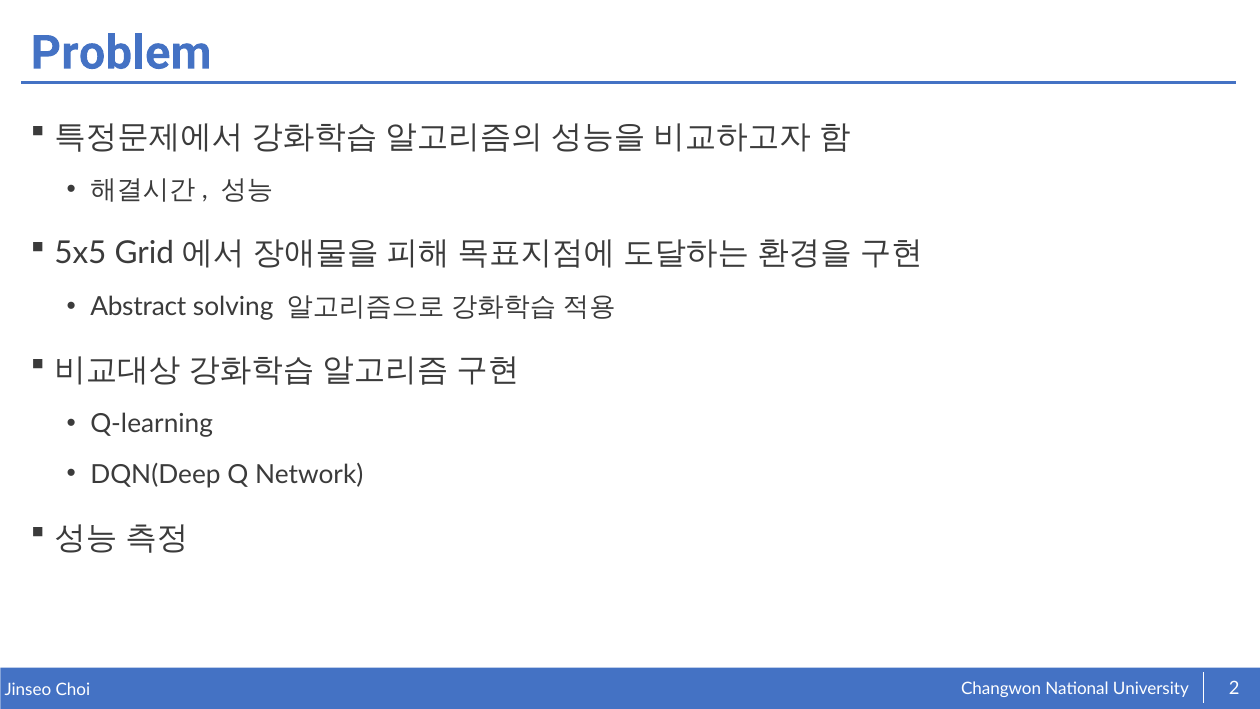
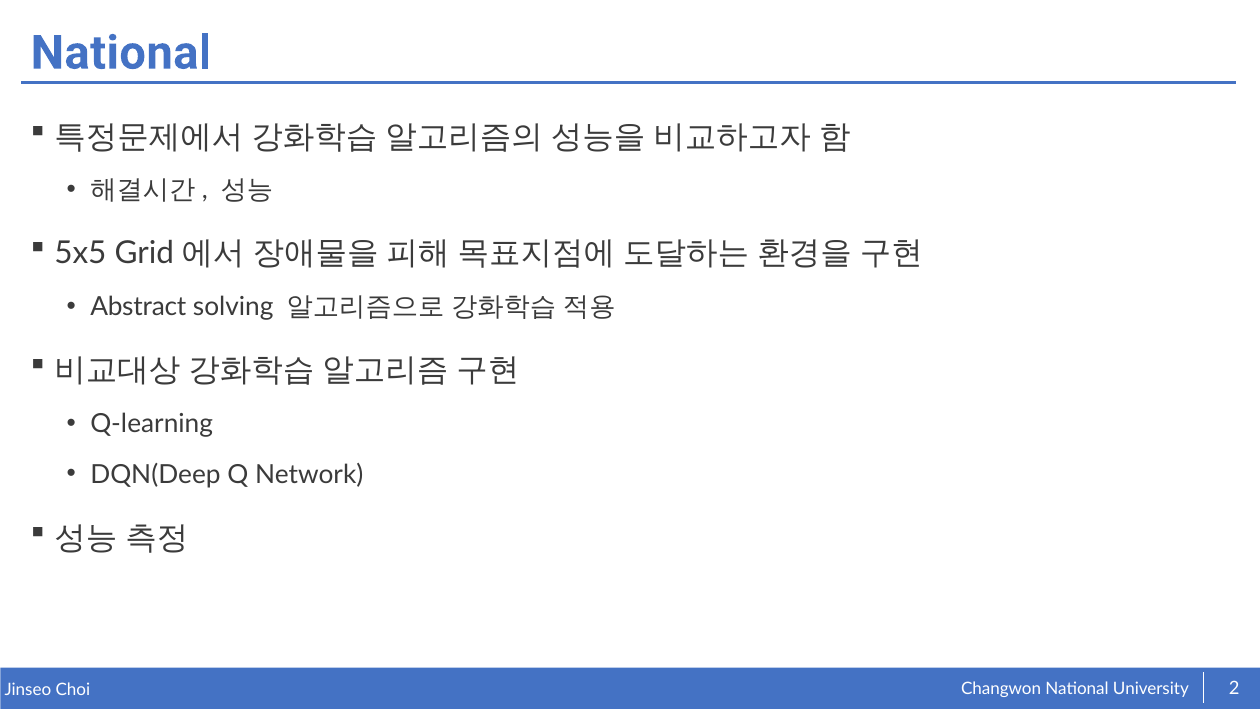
Problem at (121, 53): Problem -> National
